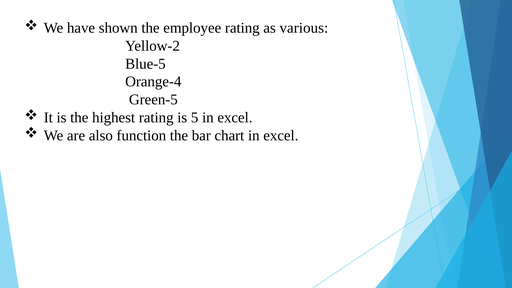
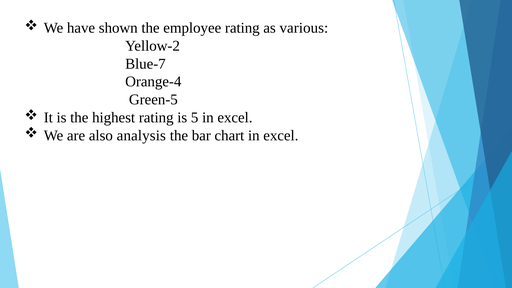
Blue-5: Blue-5 -> Blue-7
function: function -> analysis
